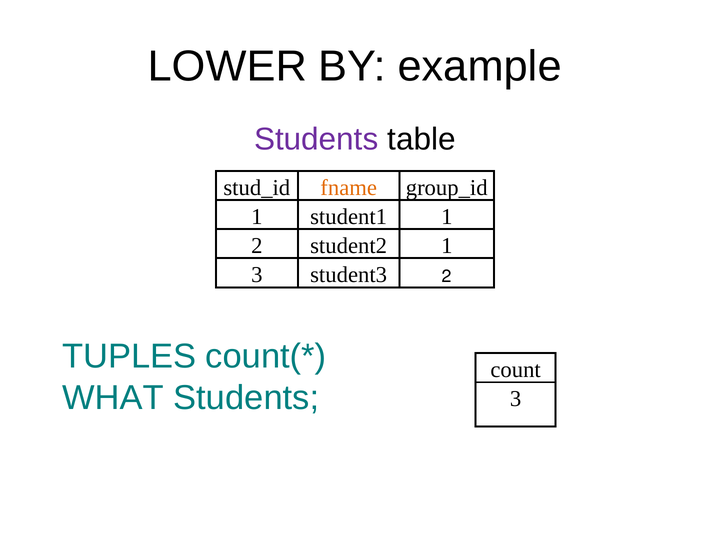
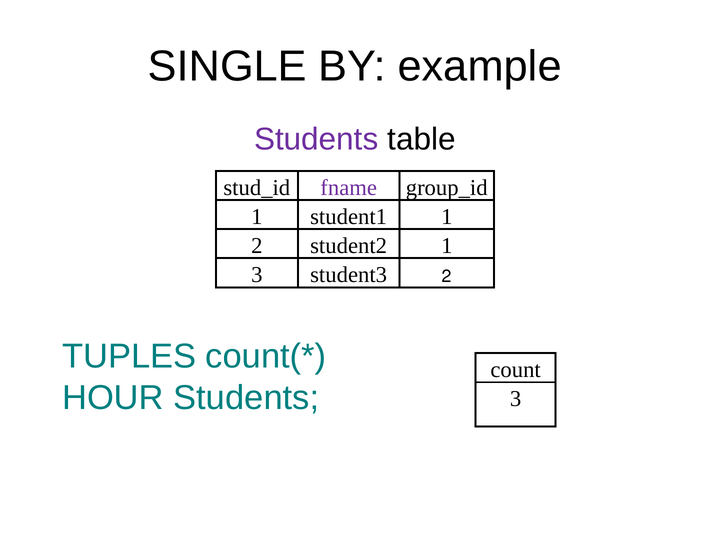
LOWER: LOWER -> SINGLE
fname colour: orange -> purple
WHAT: WHAT -> HOUR
